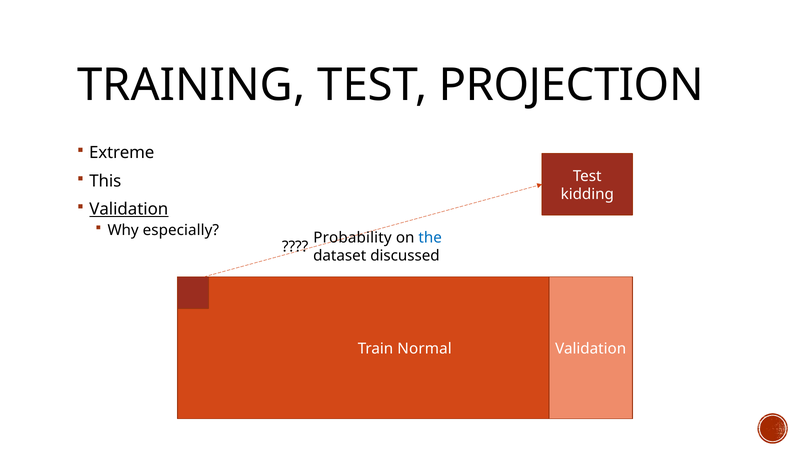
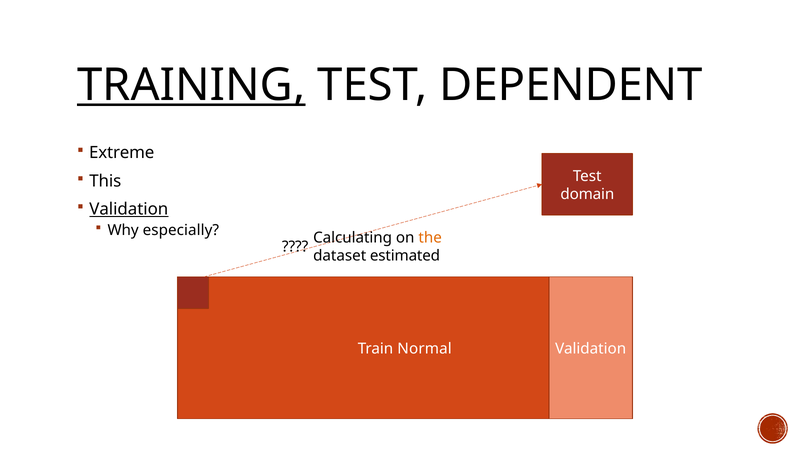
TRAINING underline: none -> present
PROJECTION: PROJECTION -> DEPENDENT
kidding: kidding -> domain
Probability: Probability -> Calculating
the colour: blue -> orange
discussed: discussed -> estimated
